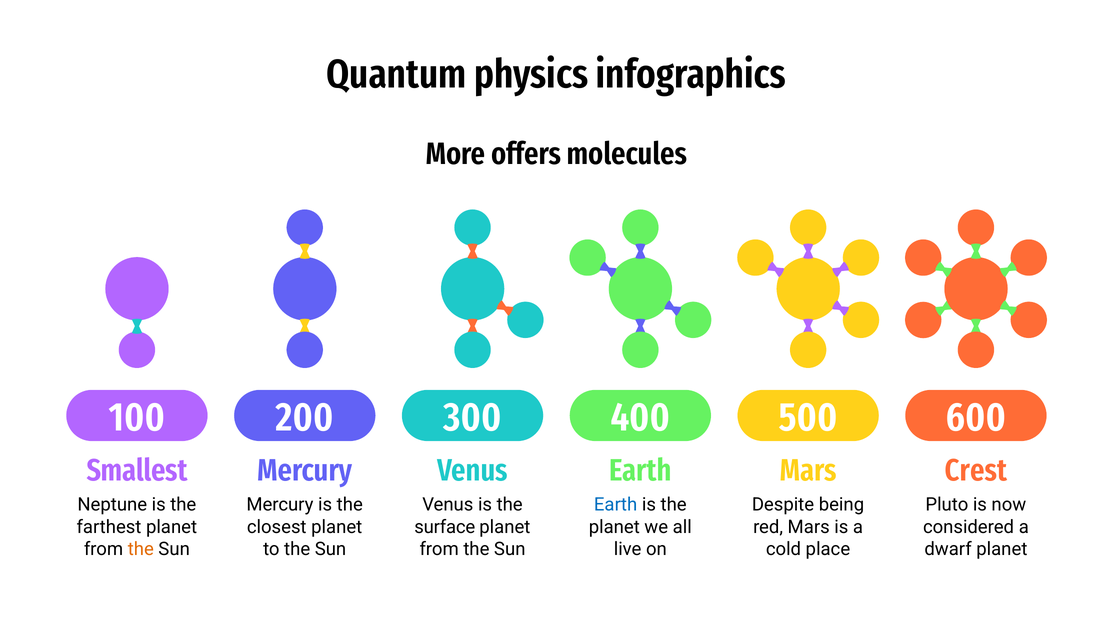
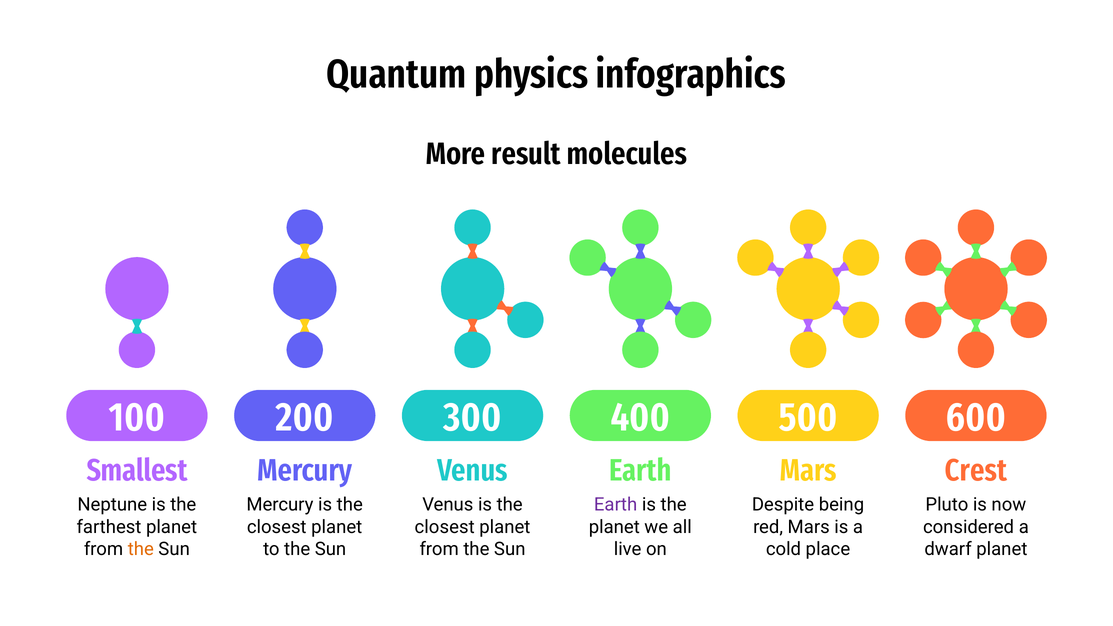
offers: offers -> result
Earth at (616, 505) colour: blue -> purple
surface at (445, 527): surface -> closest
